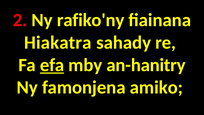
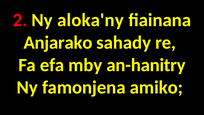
rafiko'ny: rafiko'ny -> aloka'ny
Hiakatra: Hiakatra -> Anjarako
efa underline: present -> none
